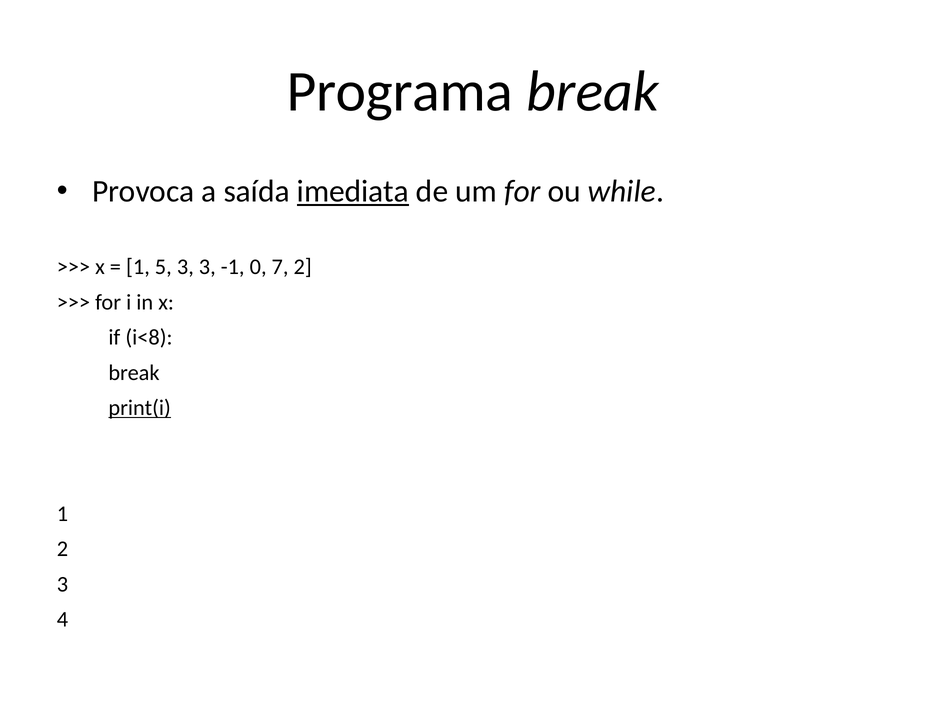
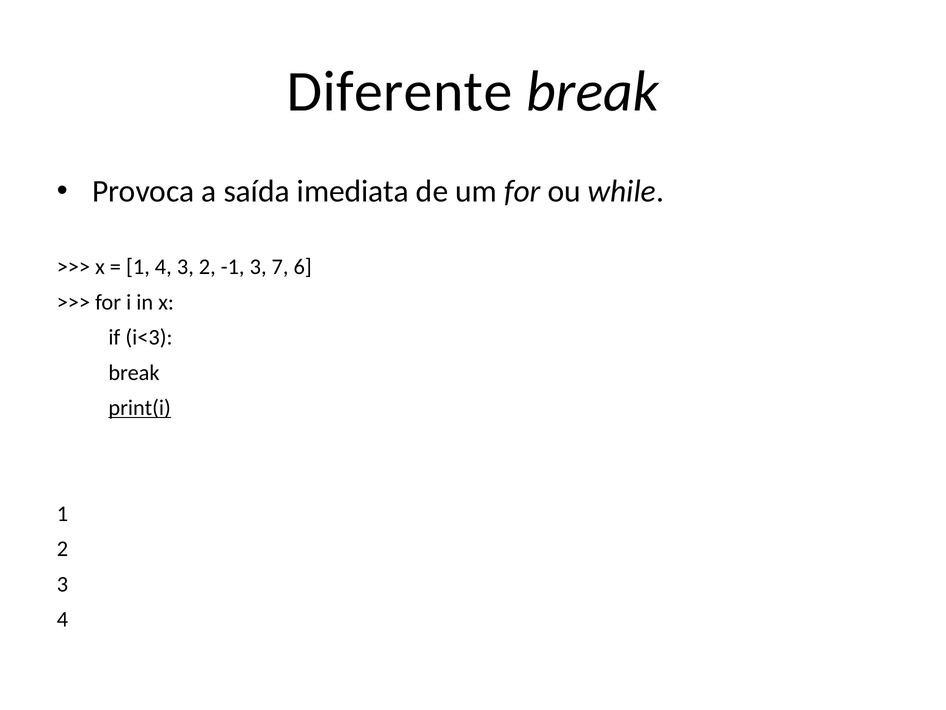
Programa: Programa -> Diferente
imediata underline: present -> none
1 5: 5 -> 4
3 3: 3 -> 2
-1 0: 0 -> 3
7 2: 2 -> 6
i<8: i<8 -> i<3
